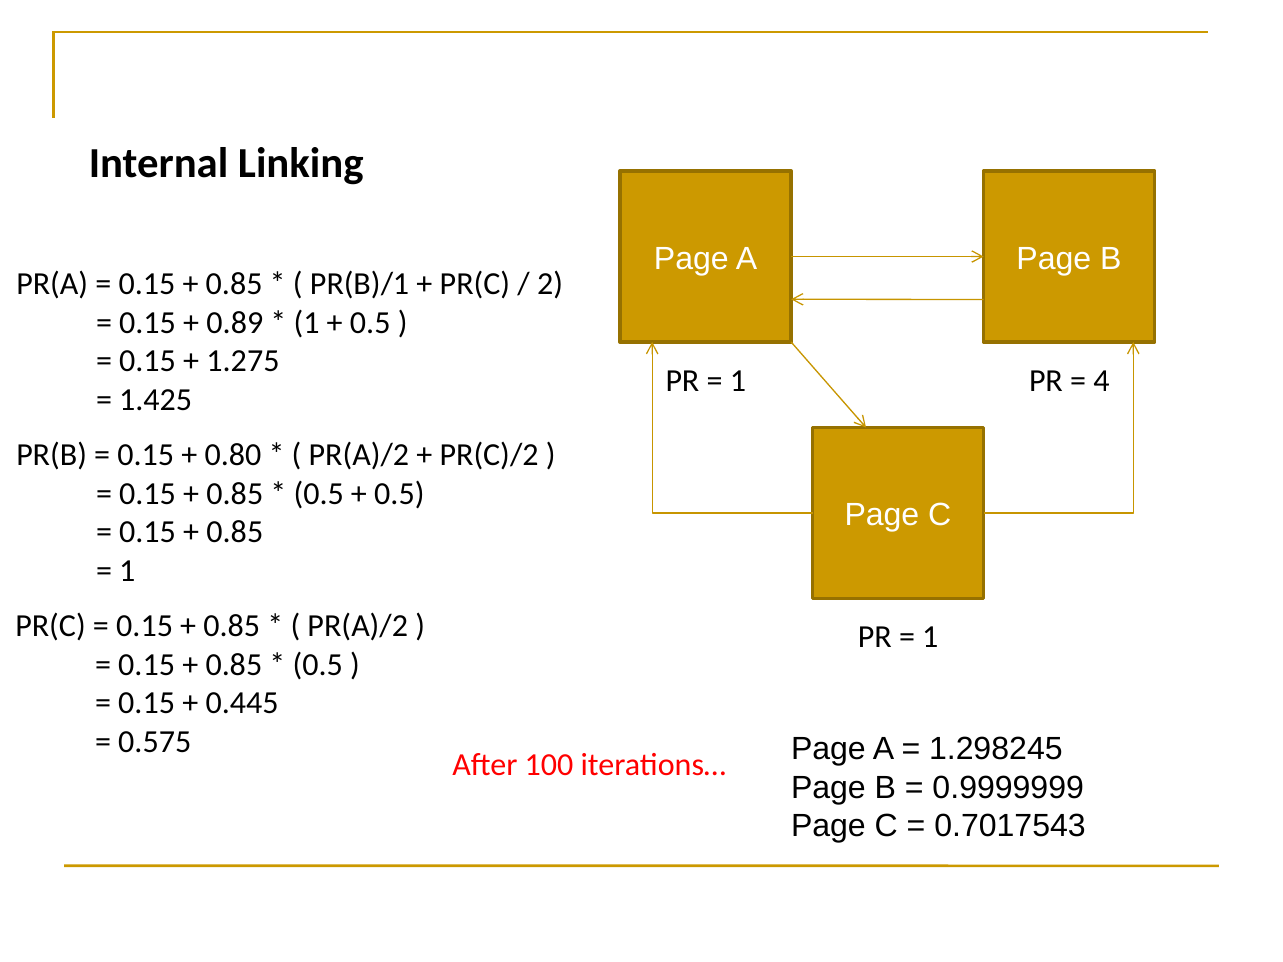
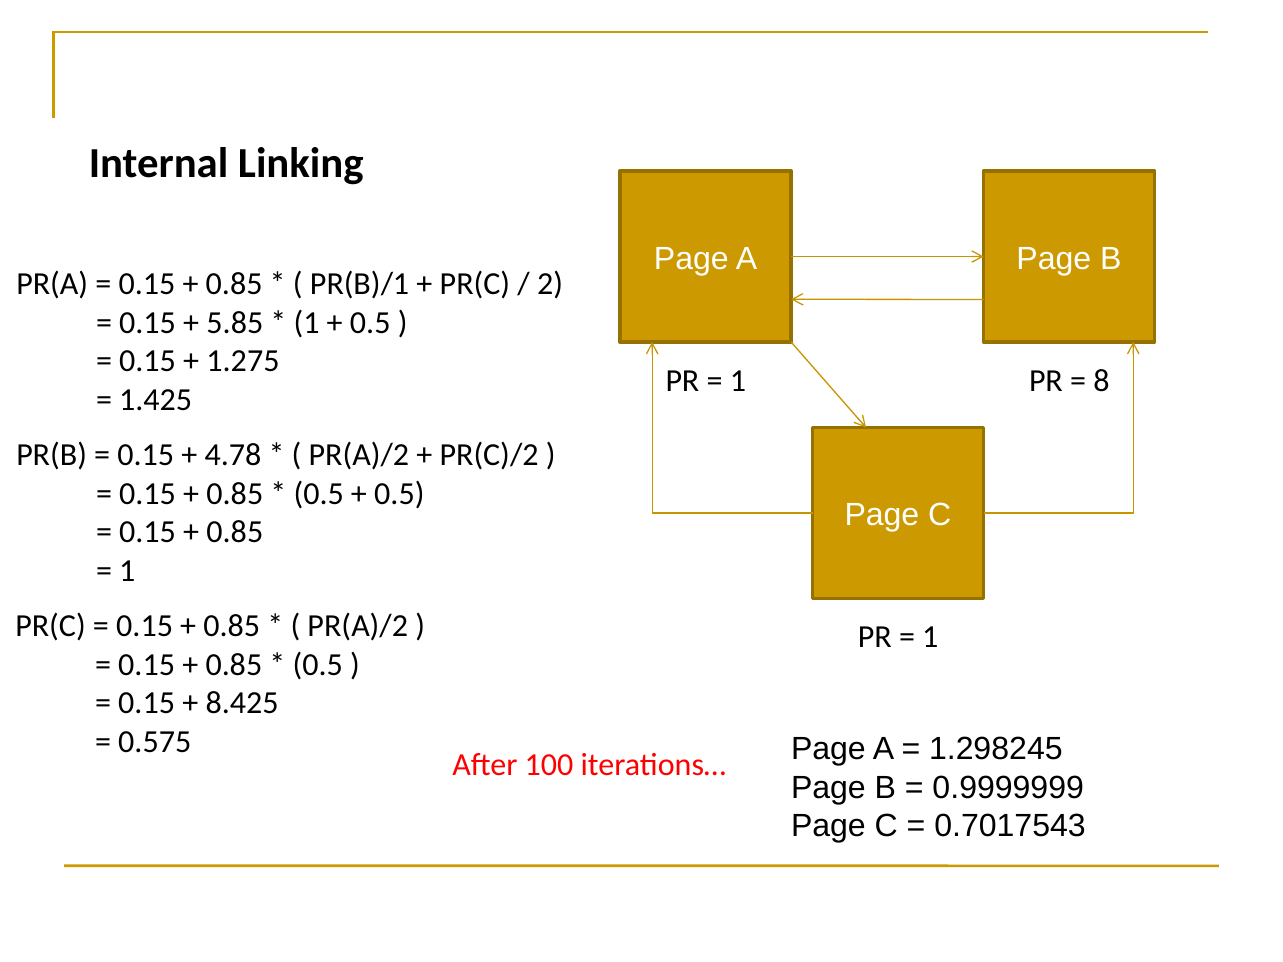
0.89: 0.89 -> 5.85
4: 4 -> 8
0.80: 0.80 -> 4.78
0.445: 0.445 -> 8.425
